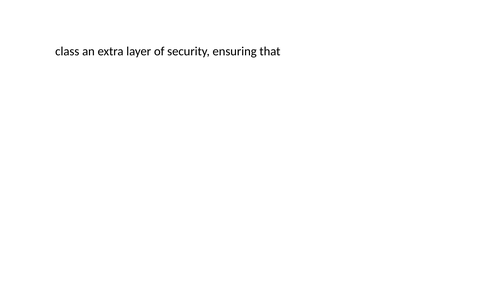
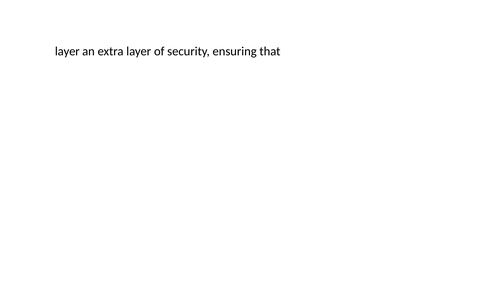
class at (67, 51): class -> layer
